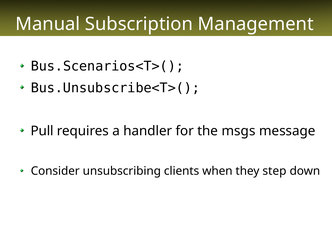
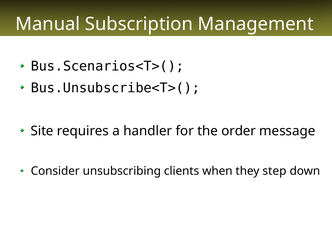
Pull: Pull -> Site
msgs: msgs -> order
